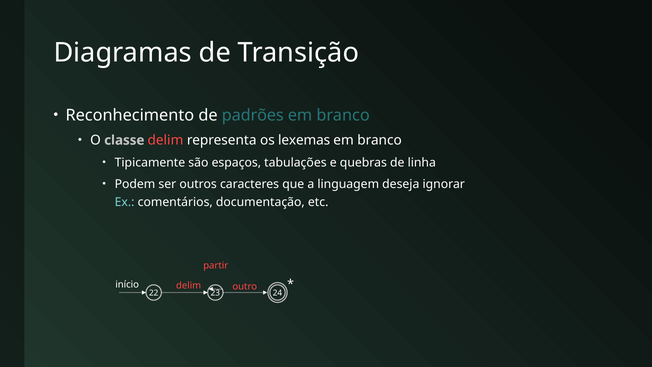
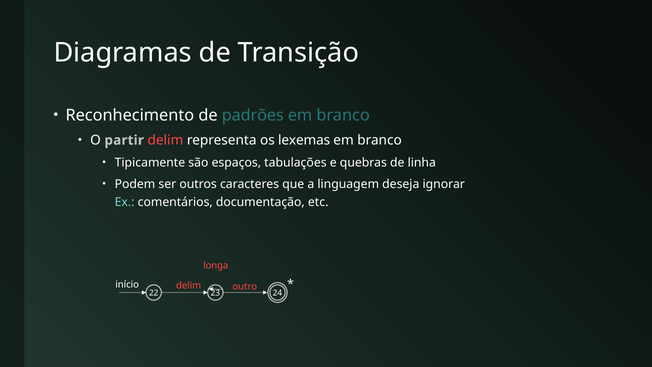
classe: classe -> partir
partir: partir -> longa
